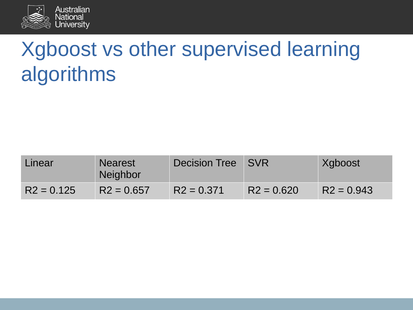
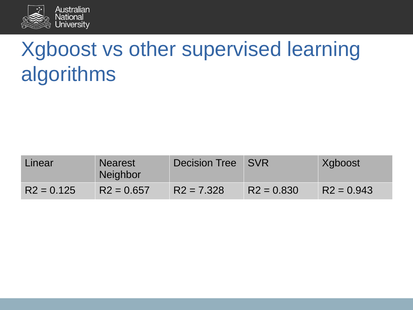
0.371: 0.371 -> 7.328
0.620: 0.620 -> 0.830
